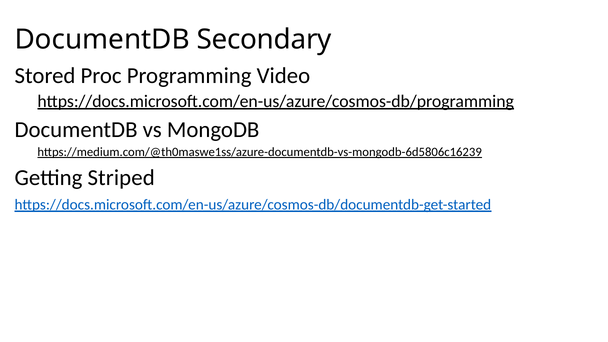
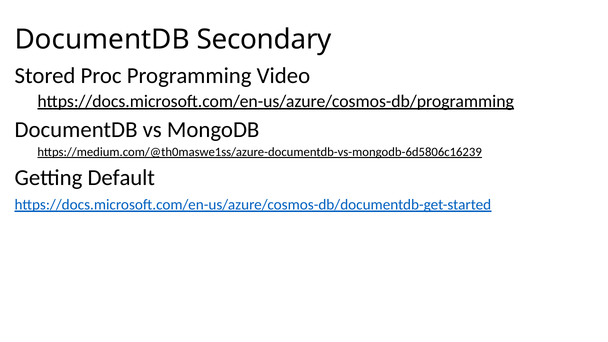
Striped: Striped -> Default
